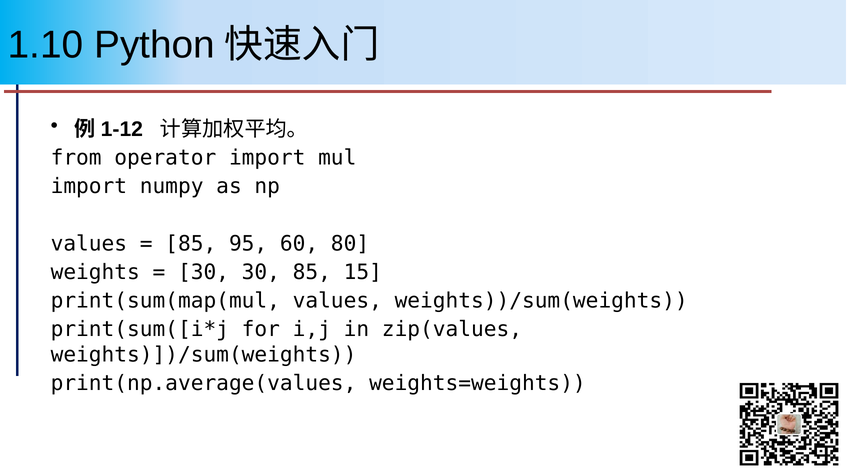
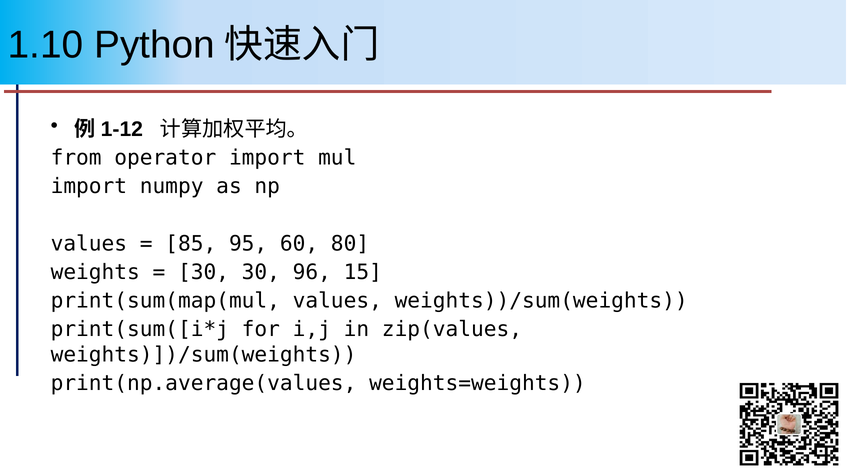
30 85: 85 -> 96
